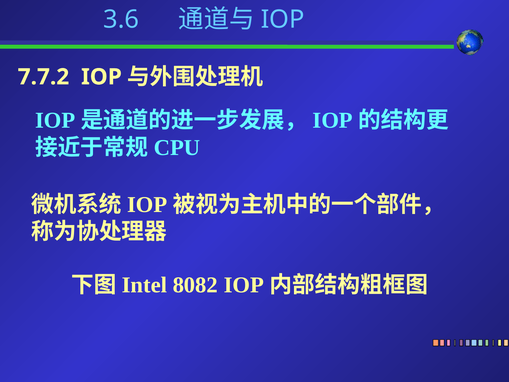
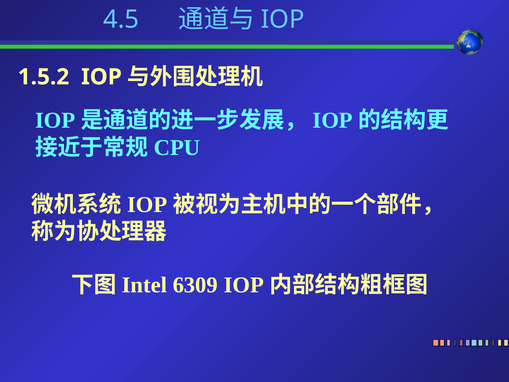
3.6: 3.6 -> 4.5
7.7.2: 7.7.2 -> 1.5.2
8082: 8082 -> 6309
